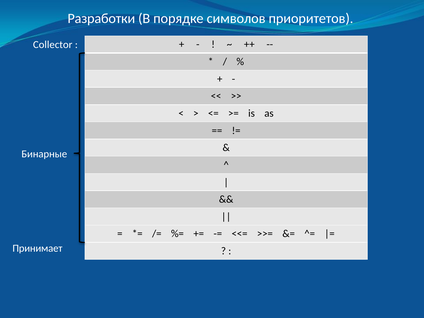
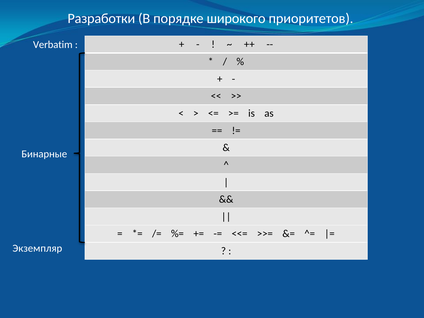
символов: символов -> широкого
Collector: Collector -> Verbatim
Принимает: Принимает -> Экземпляр
